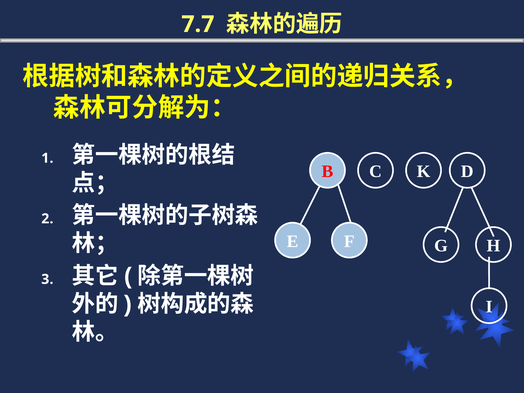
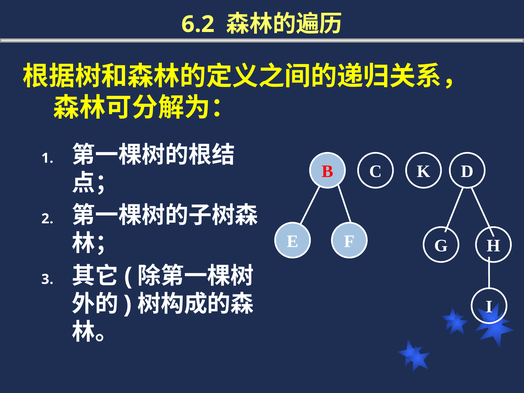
7.7: 7.7 -> 6.2
